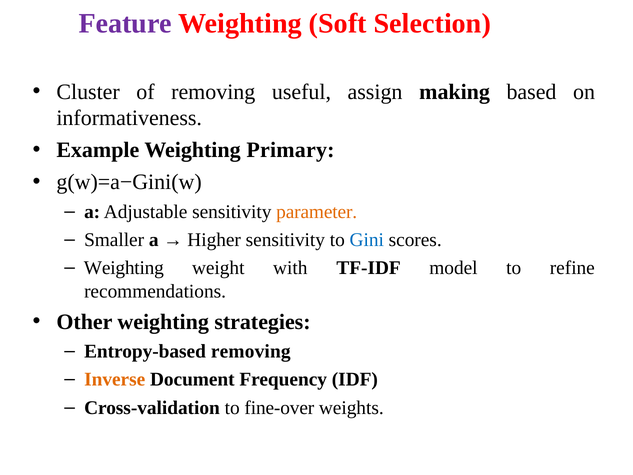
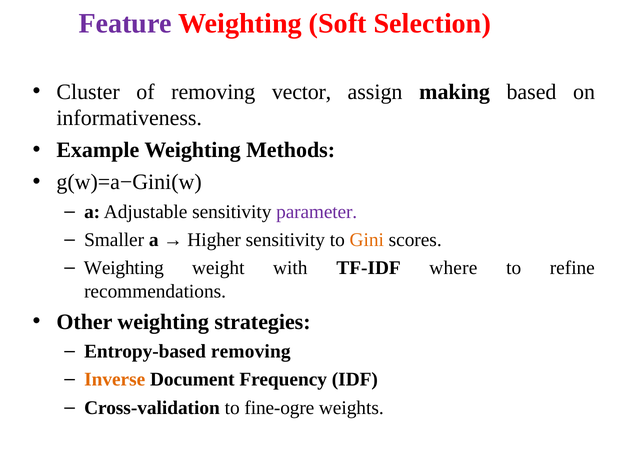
useful: useful -> vector
Primary: Primary -> Methods
parameter colour: orange -> purple
Gini colour: blue -> orange
model: model -> where
fine-over: fine-over -> fine-ogre
